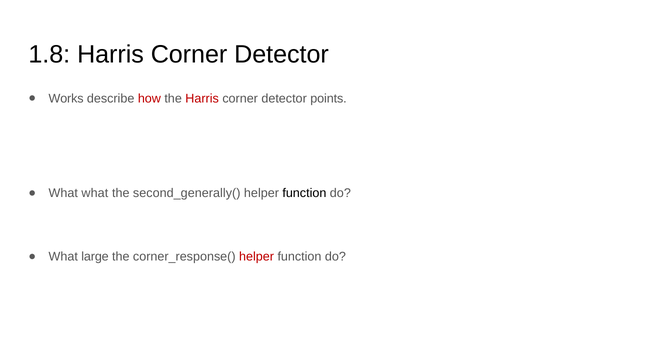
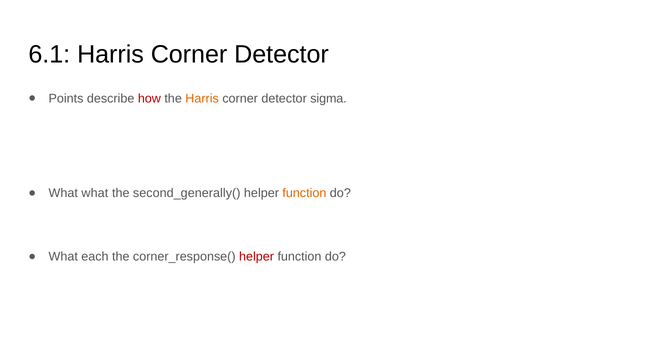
1.8: 1.8 -> 6.1
Works: Works -> Points
Harris at (202, 98) colour: red -> orange
points: points -> sigma
function at (304, 193) colour: black -> orange
large: large -> each
